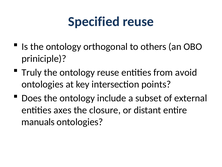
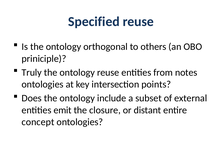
avoid: avoid -> notes
axes: axes -> emit
manuals: manuals -> concept
